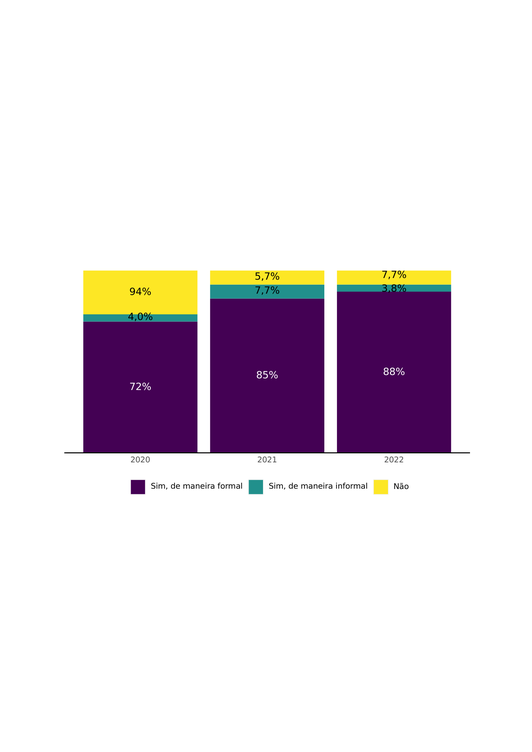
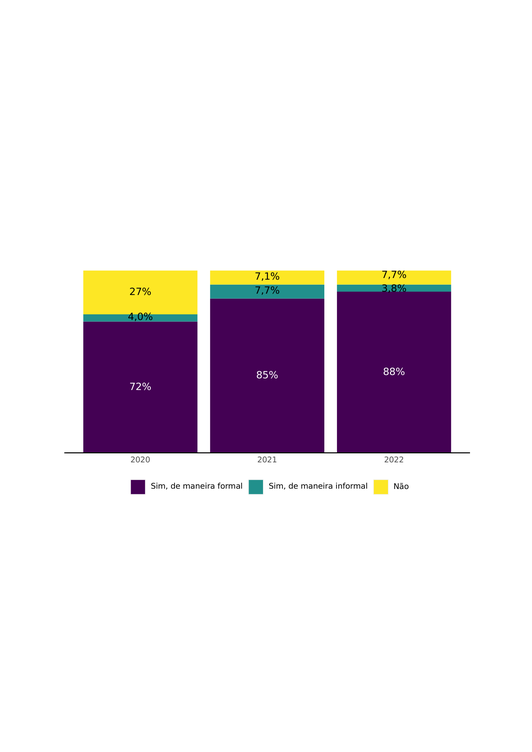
5,7%: 5,7% -> 7,1%
94%: 94% -> 27%
